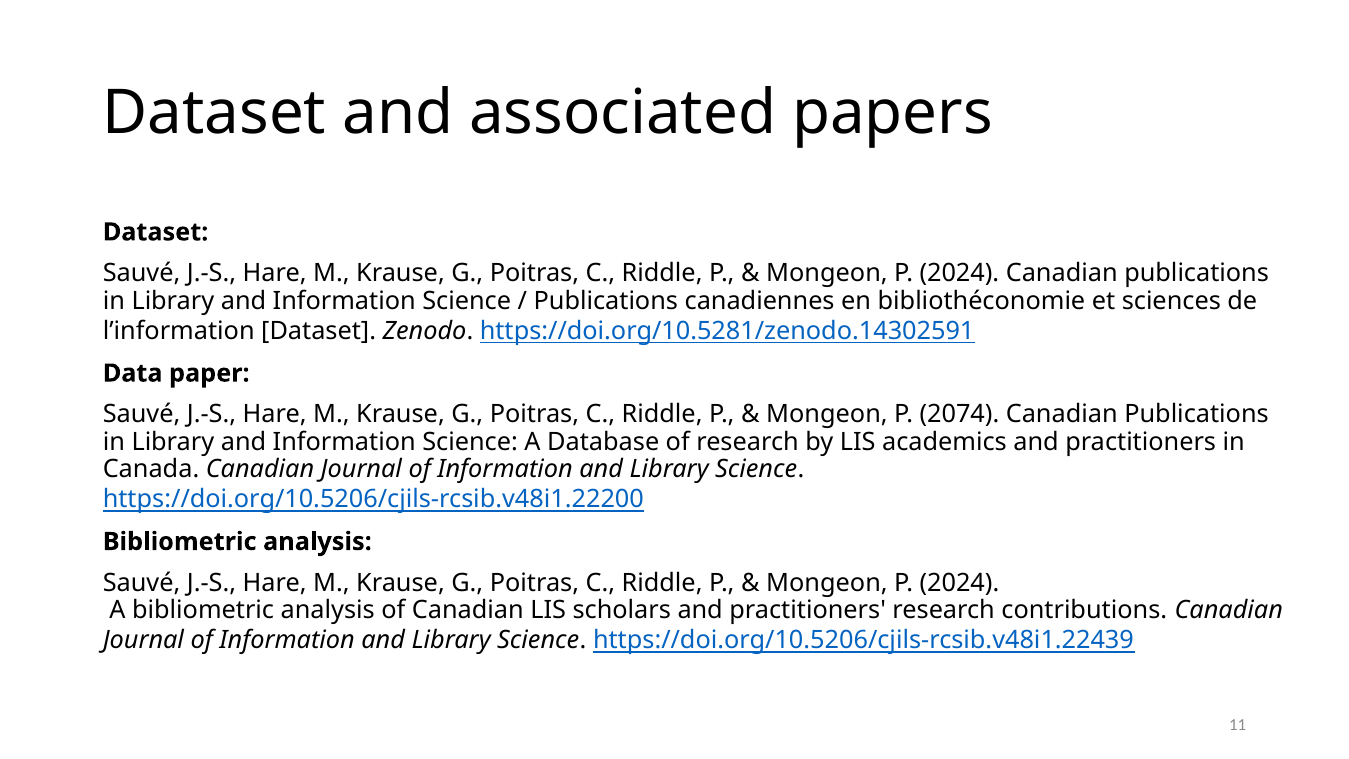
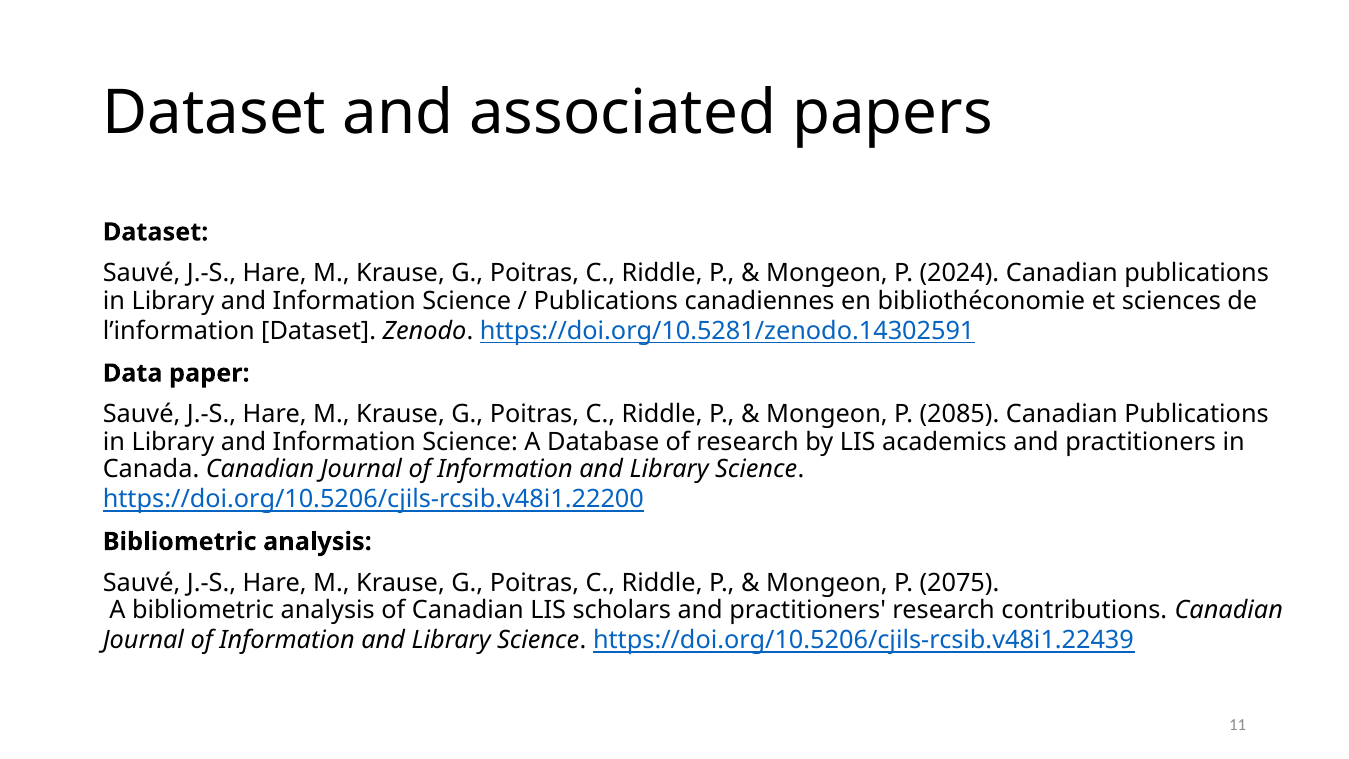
2074: 2074 -> 2085
2024 at (959, 583): 2024 -> 2075
